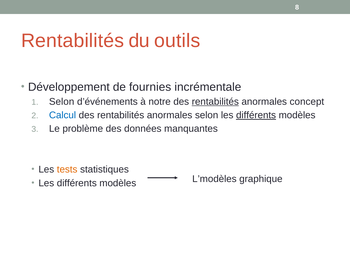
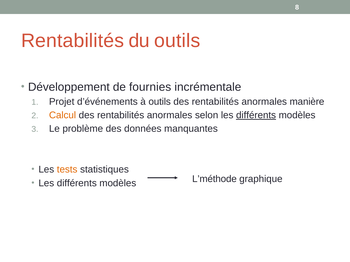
Selon at (62, 102): Selon -> Projet
à notre: notre -> outils
rentabilités at (215, 102) underline: present -> none
concept: concept -> manière
Calcul colour: blue -> orange
L’modèles: L’modèles -> L’méthode
